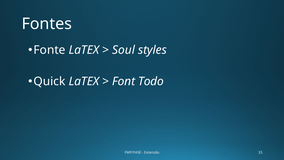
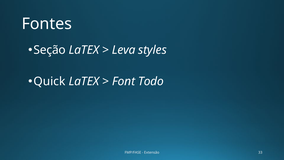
Fonte: Fonte -> Seção
Soul: Soul -> Leva
